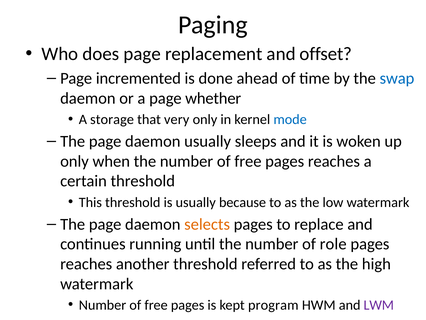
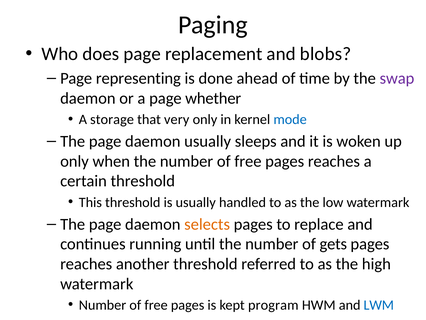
offset: offset -> blobs
incremented: incremented -> representing
swap colour: blue -> purple
because: because -> handled
role: role -> gets
LWM colour: purple -> blue
